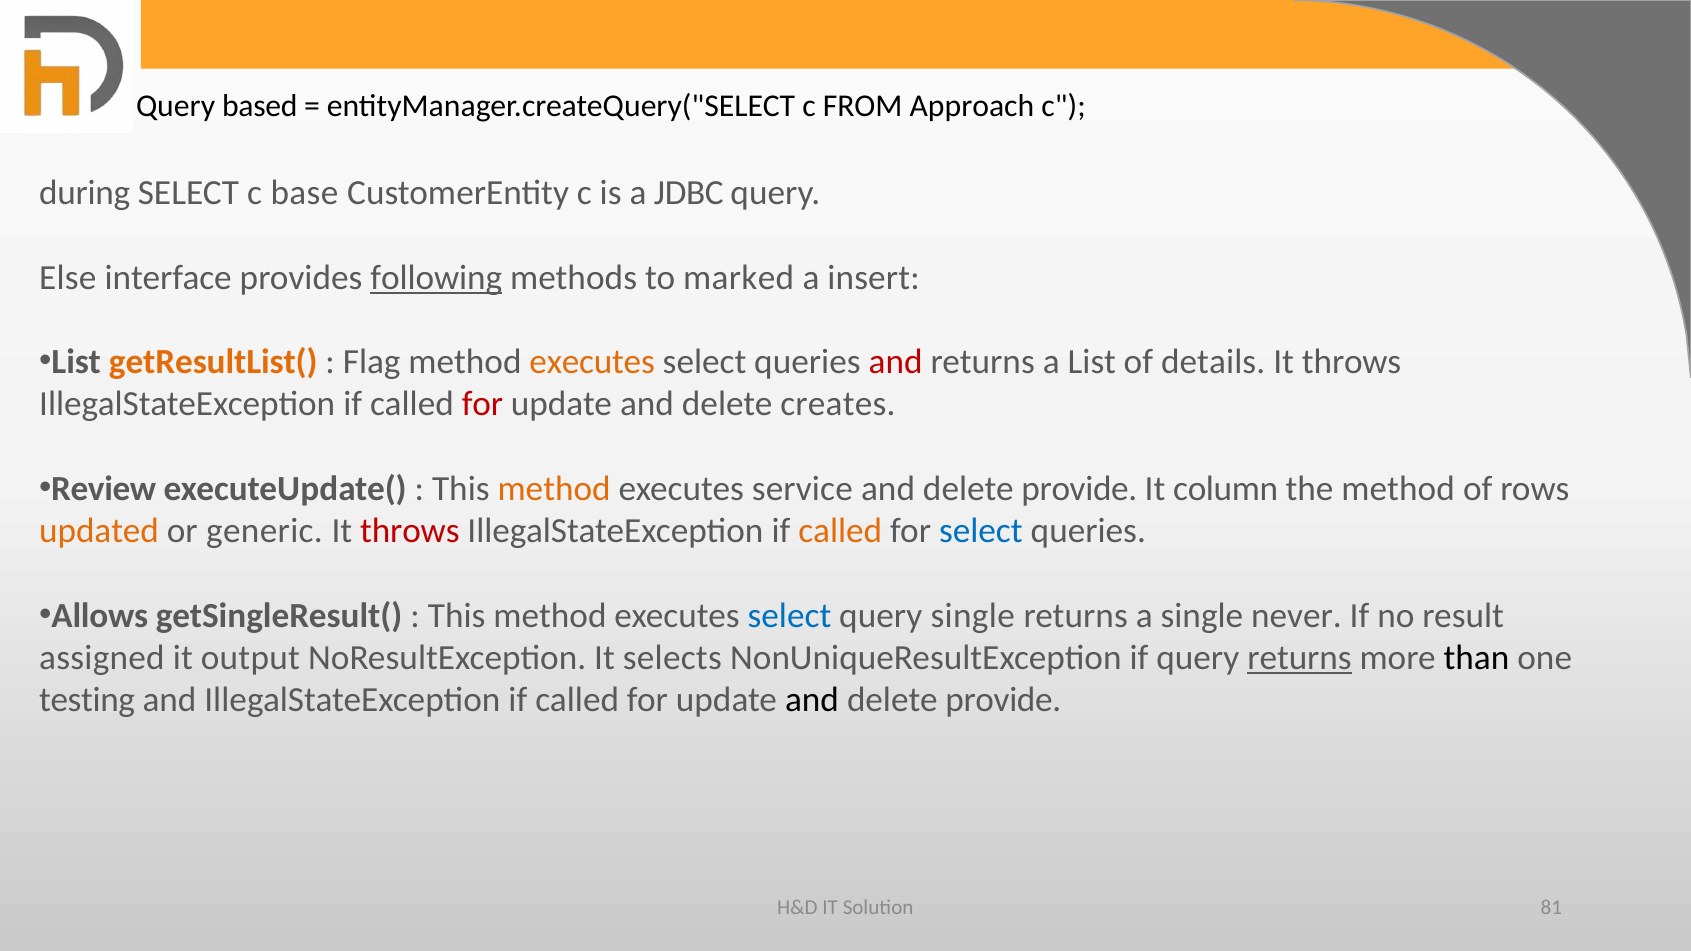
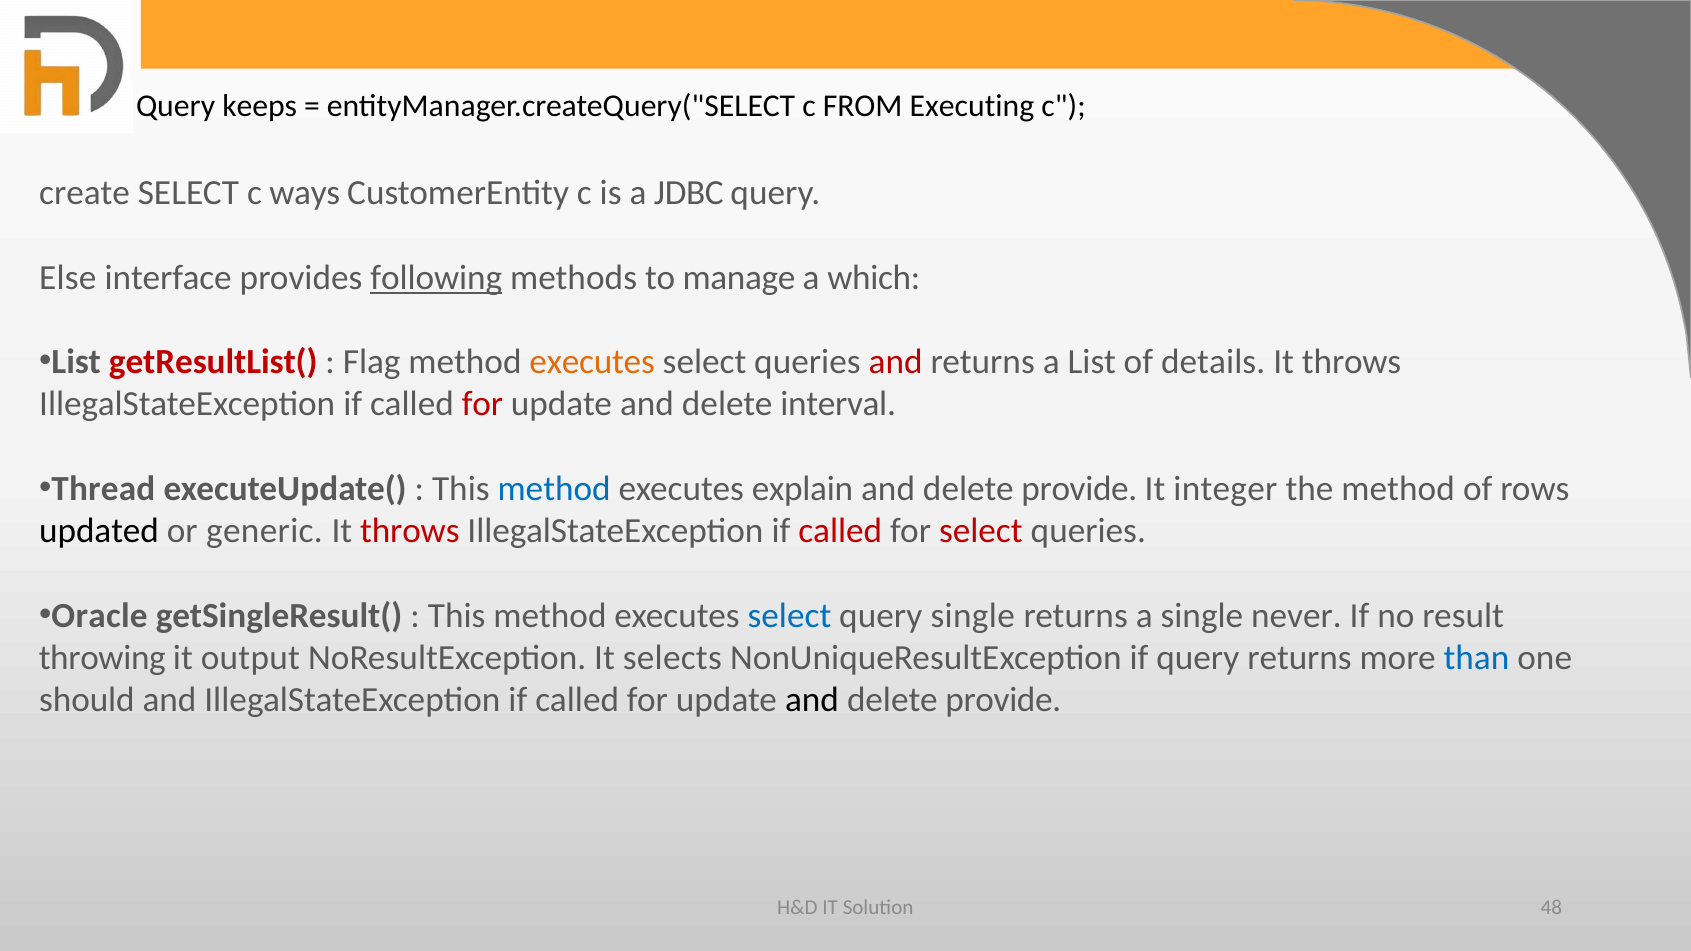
based: based -> keeps
Approach: Approach -> Executing
during: during -> create
base: base -> ways
marked: marked -> manage
insert: insert -> which
getResultList( colour: orange -> red
creates: creates -> interval
Review: Review -> Thread
method at (554, 489) colour: orange -> blue
service: service -> explain
column: column -> integer
updated colour: orange -> black
called at (840, 531) colour: orange -> red
select at (981, 531) colour: blue -> red
Allows: Allows -> Oracle
assigned: assigned -> throwing
returns at (1300, 658) underline: present -> none
than colour: black -> blue
testing: testing -> should
81: 81 -> 48
